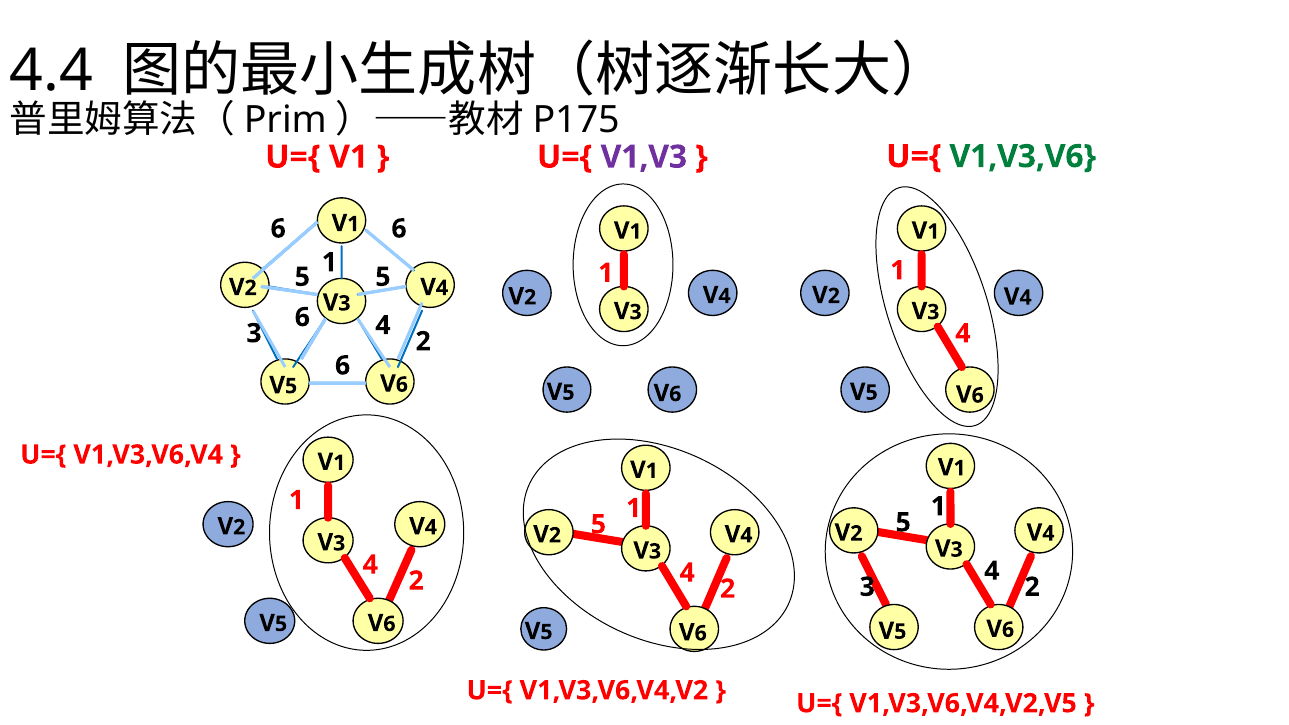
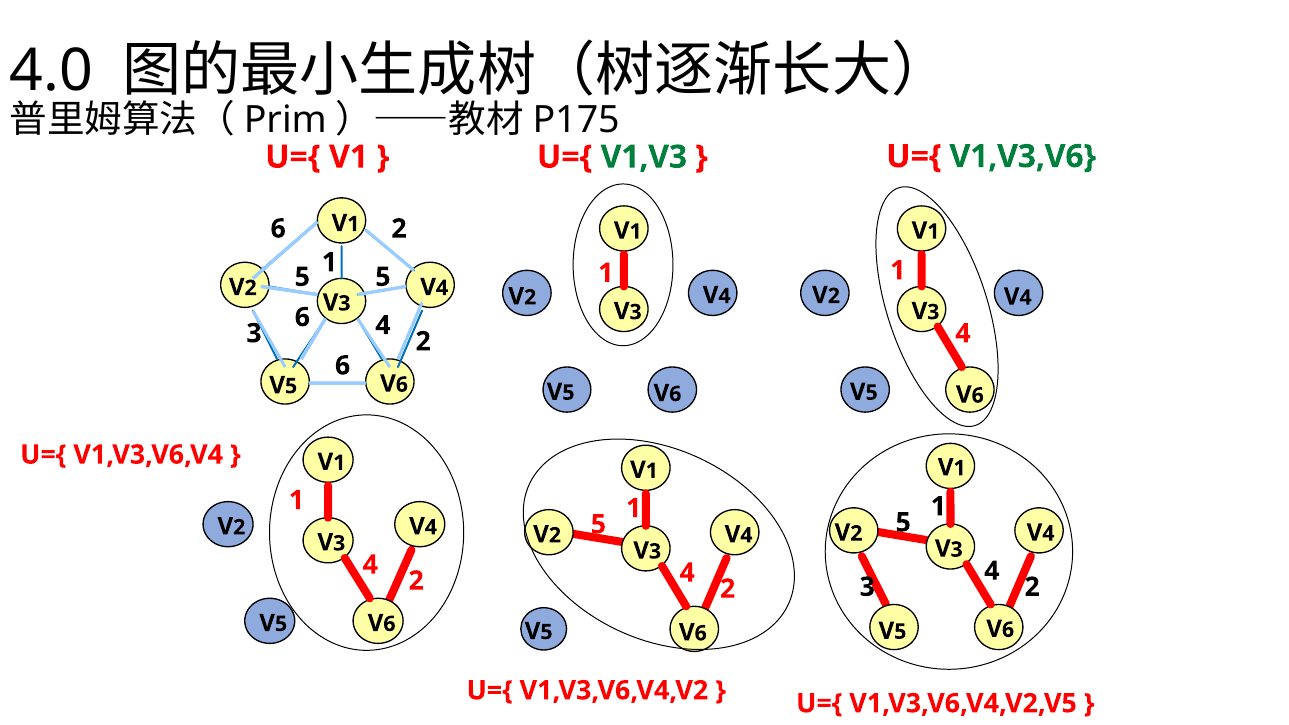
4.4: 4.4 -> 4.0
V1,V3 colour: purple -> green
6 6: 6 -> 2
